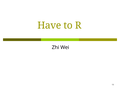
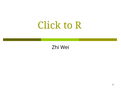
Have: Have -> Click
